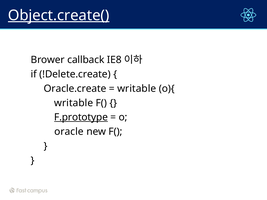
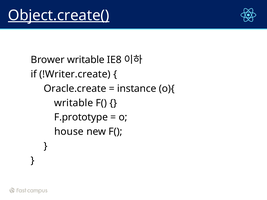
Brower callback: callback -> writable
!Delete.create: !Delete.create -> !Writer.create
writable at (137, 89): writable -> instance
F.prototype underline: present -> none
oracle: oracle -> house
